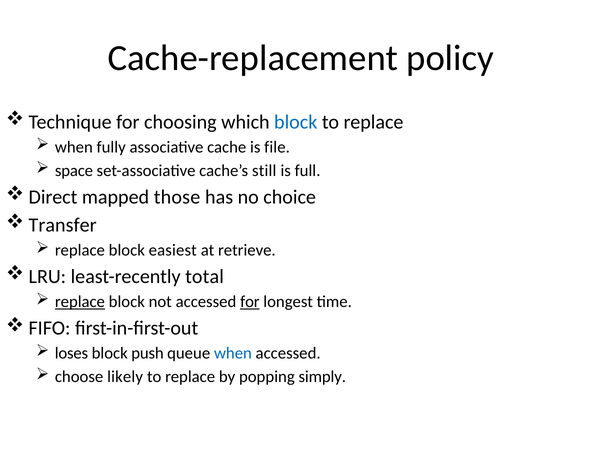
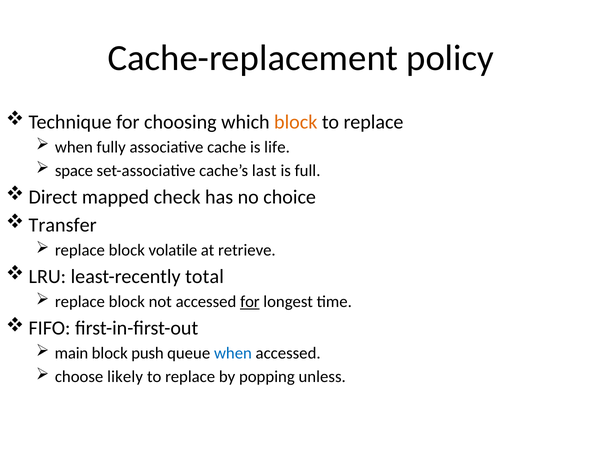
block at (296, 122) colour: blue -> orange
file: file -> life
still: still -> last
those: those -> check
easiest: easiest -> volatile
replace at (80, 301) underline: present -> none
loses: loses -> main
simply: simply -> unless
